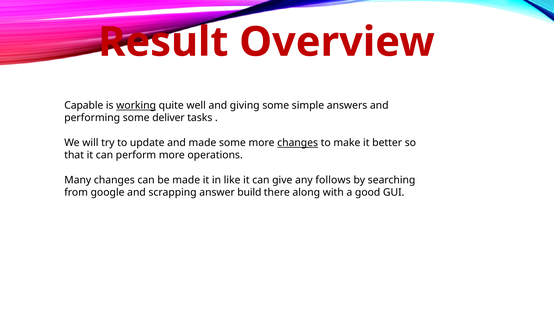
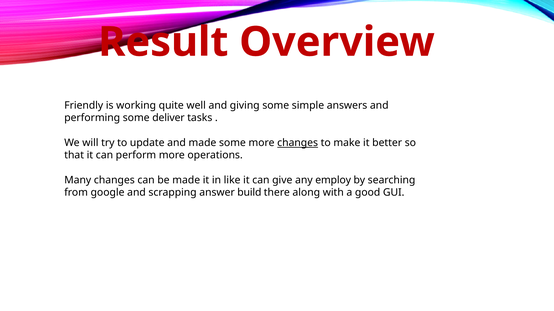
Capable: Capable -> Friendly
working underline: present -> none
follows: follows -> employ
